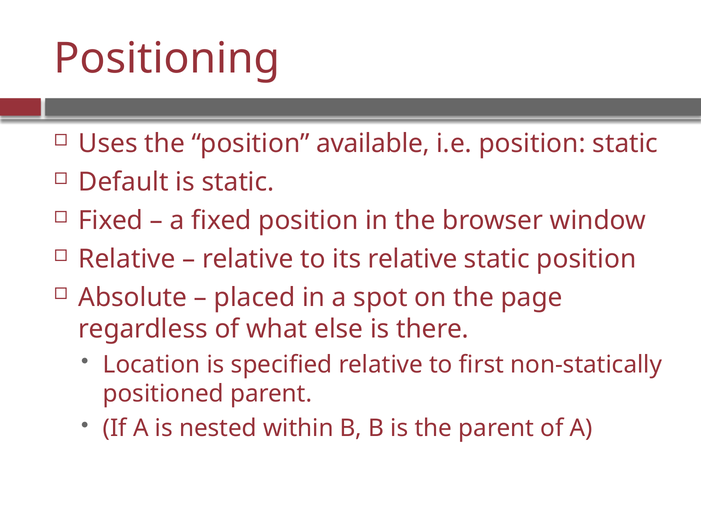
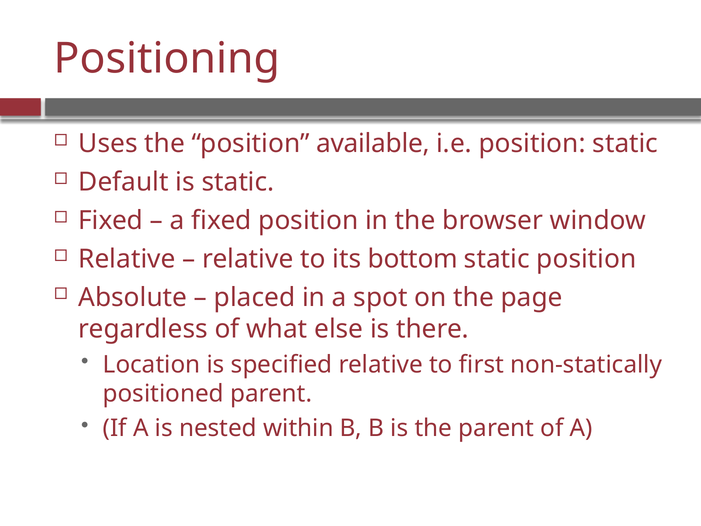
its relative: relative -> bottom
